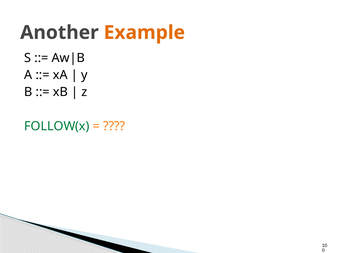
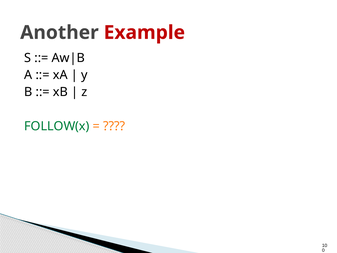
Example colour: orange -> red
